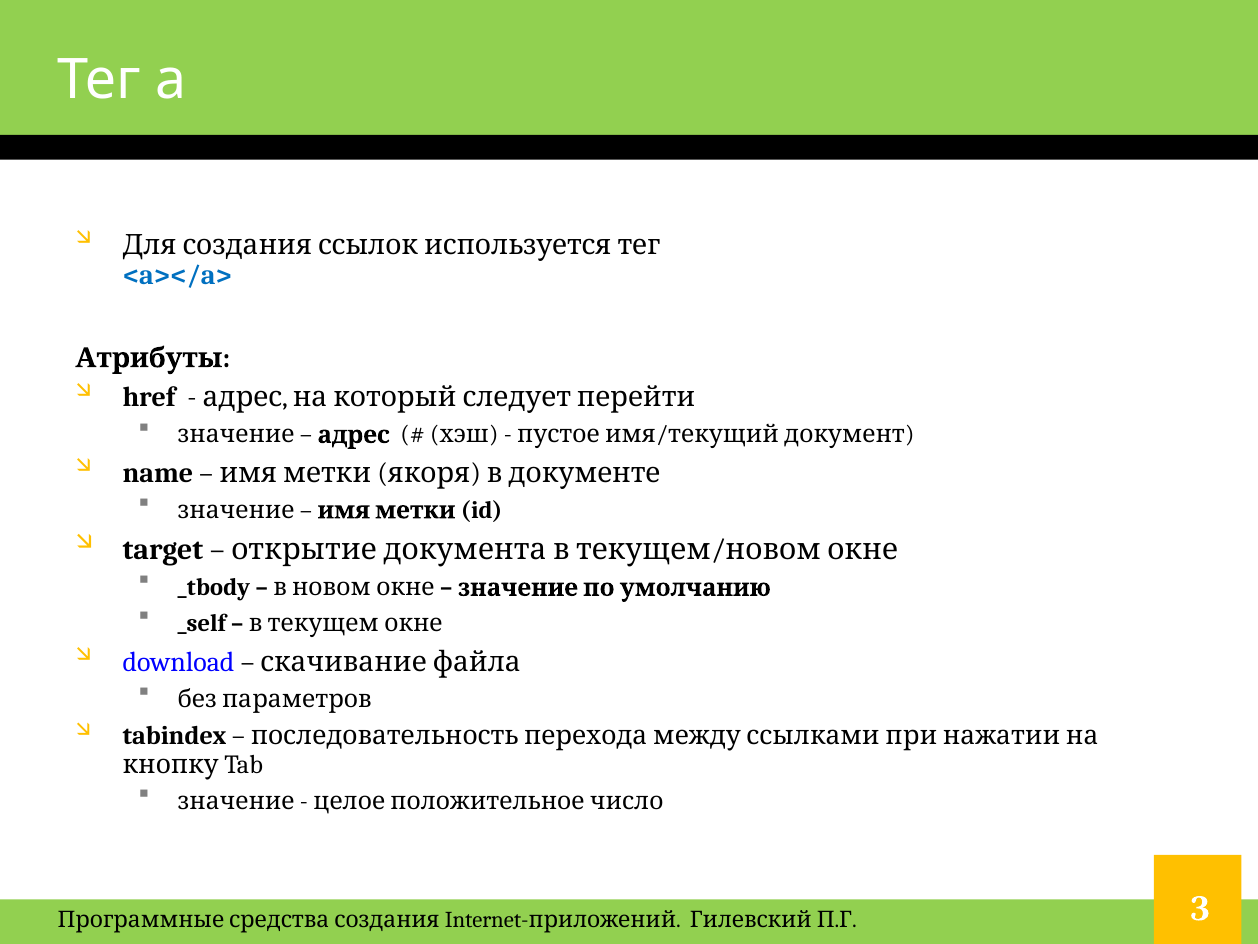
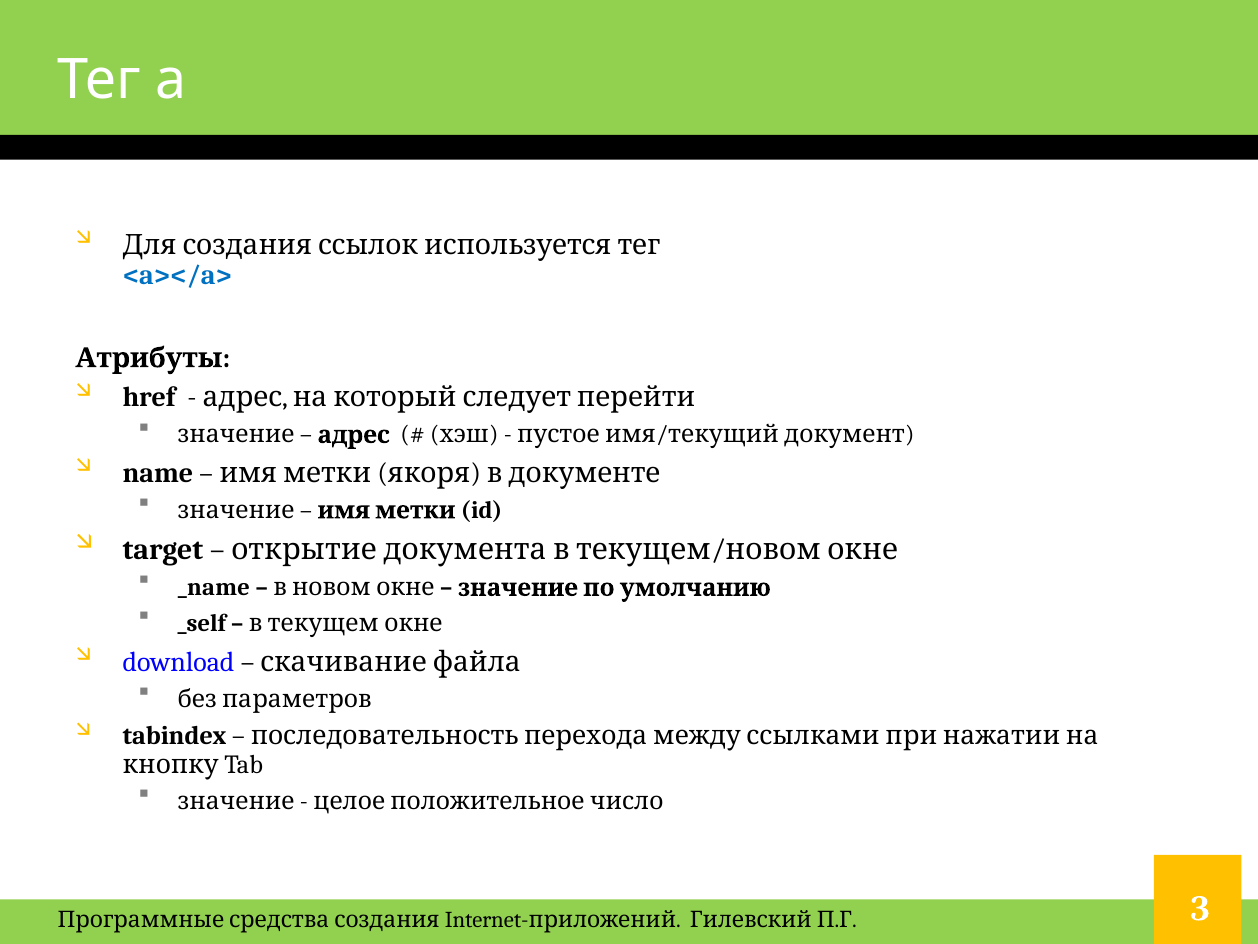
_tbody: _tbody -> _name
